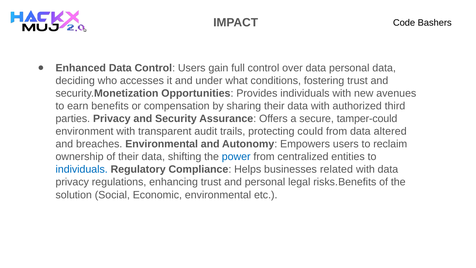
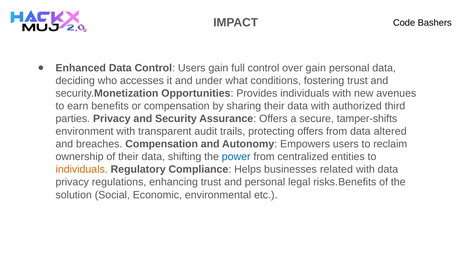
over data: data -> gain
tamper-could: tamper-could -> tamper-shifts
protecting could: could -> offers
breaches Environmental: Environmental -> Compensation
individuals at (82, 169) colour: blue -> orange
